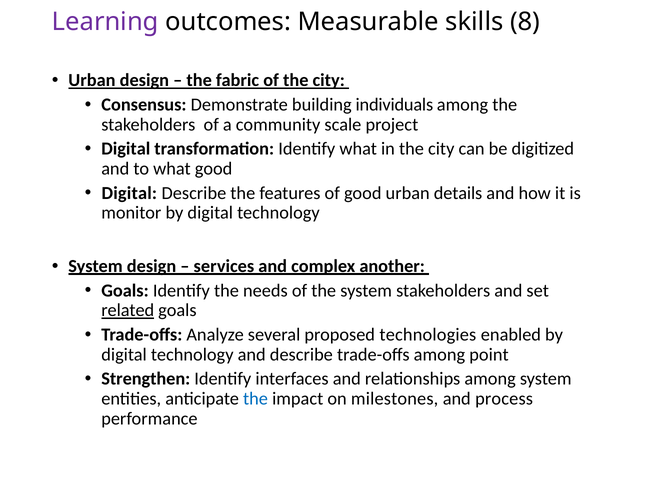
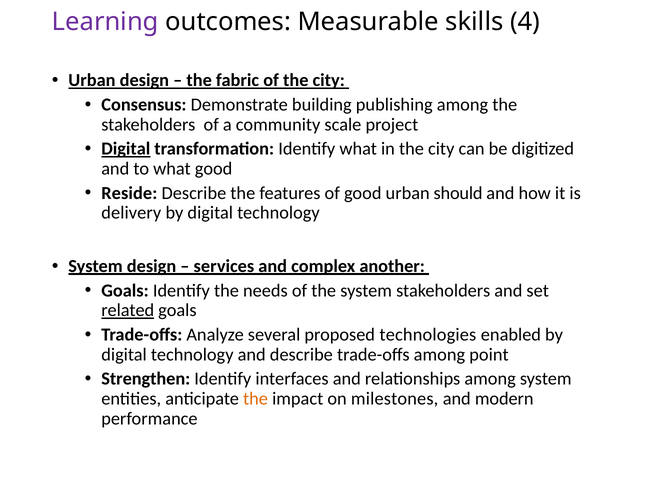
8: 8 -> 4
individuals: individuals -> publishing
Digital at (126, 149) underline: none -> present
Digital at (129, 193): Digital -> Reside
details: details -> should
monitor: monitor -> delivery
the at (256, 398) colour: blue -> orange
process: process -> modern
